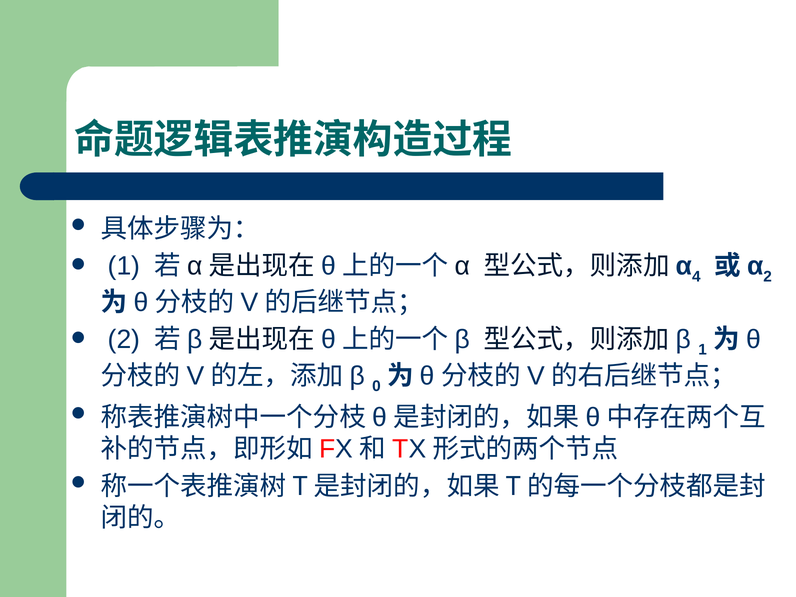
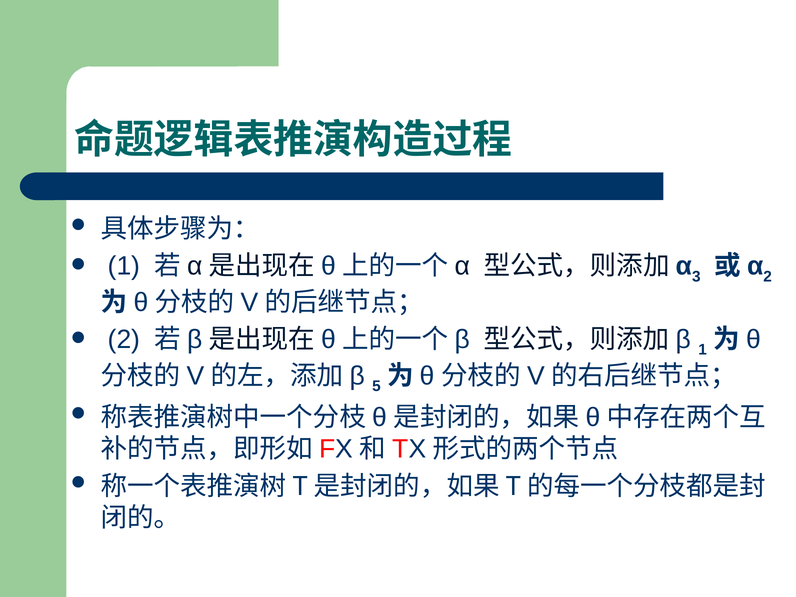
4: 4 -> 3
0: 0 -> 5
